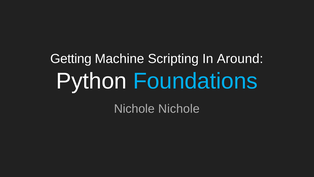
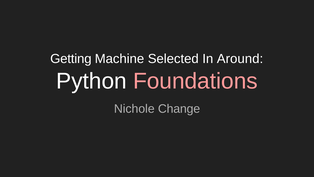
Scripting: Scripting -> Selected
Foundations colour: light blue -> pink
Nichole Nichole: Nichole -> Change
